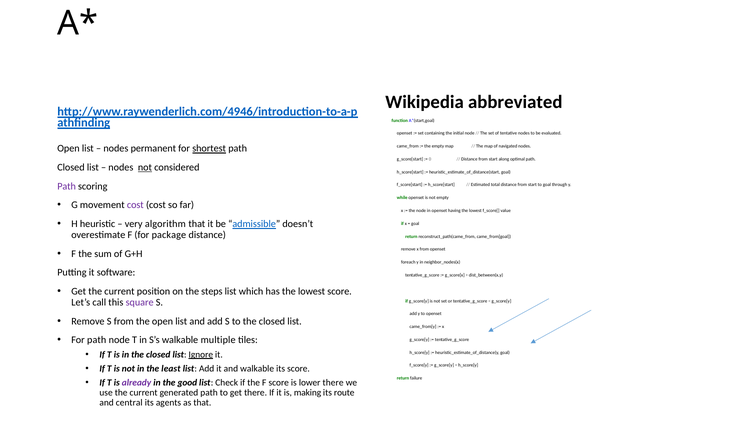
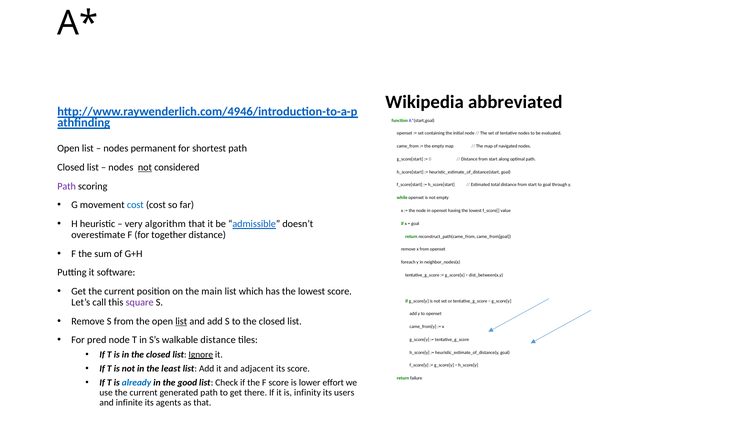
shortest underline: present -> none
cost at (135, 205) colour: purple -> blue
package: package -> together
steps: steps -> main
list at (181, 321) underline: none -> present
For path: path -> pred
walkable multiple: multiple -> distance
and walkable: walkable -> adjacent
already colour: purple -> blue
lower there: there -> effort
making: making -> infinity
route: route -> users
central: central -> infinite
